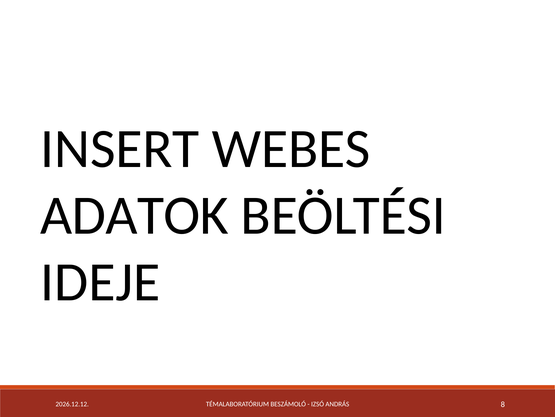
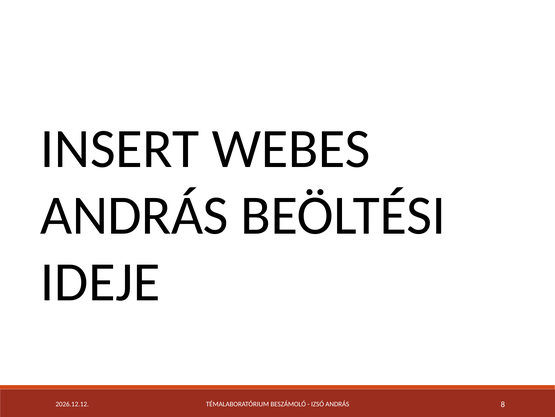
ADATOK at (134, 215): ADATOK -> ANDRÁS
